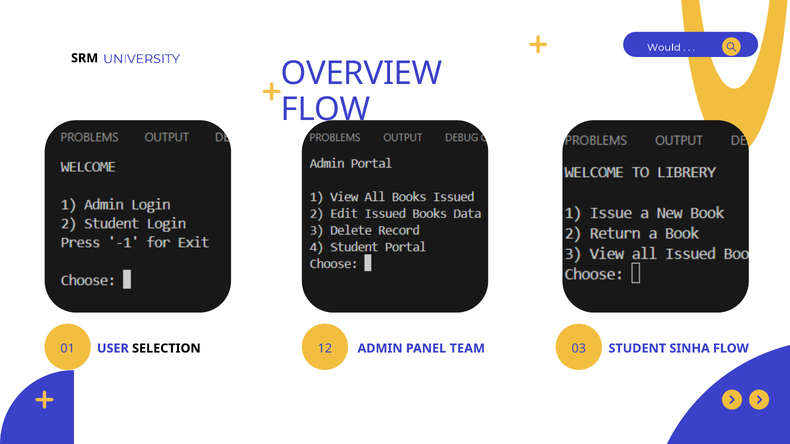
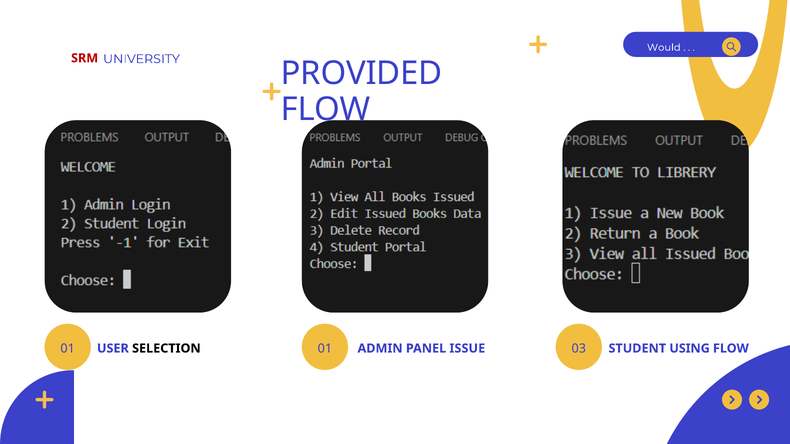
SRM colour: black -> red
OVERVIEW: OVERVIEW -> PROVIDED
01 12: 12 -> 01
TEAM: TEAM -> ISSUE
SINHA: SINHA -> USING
